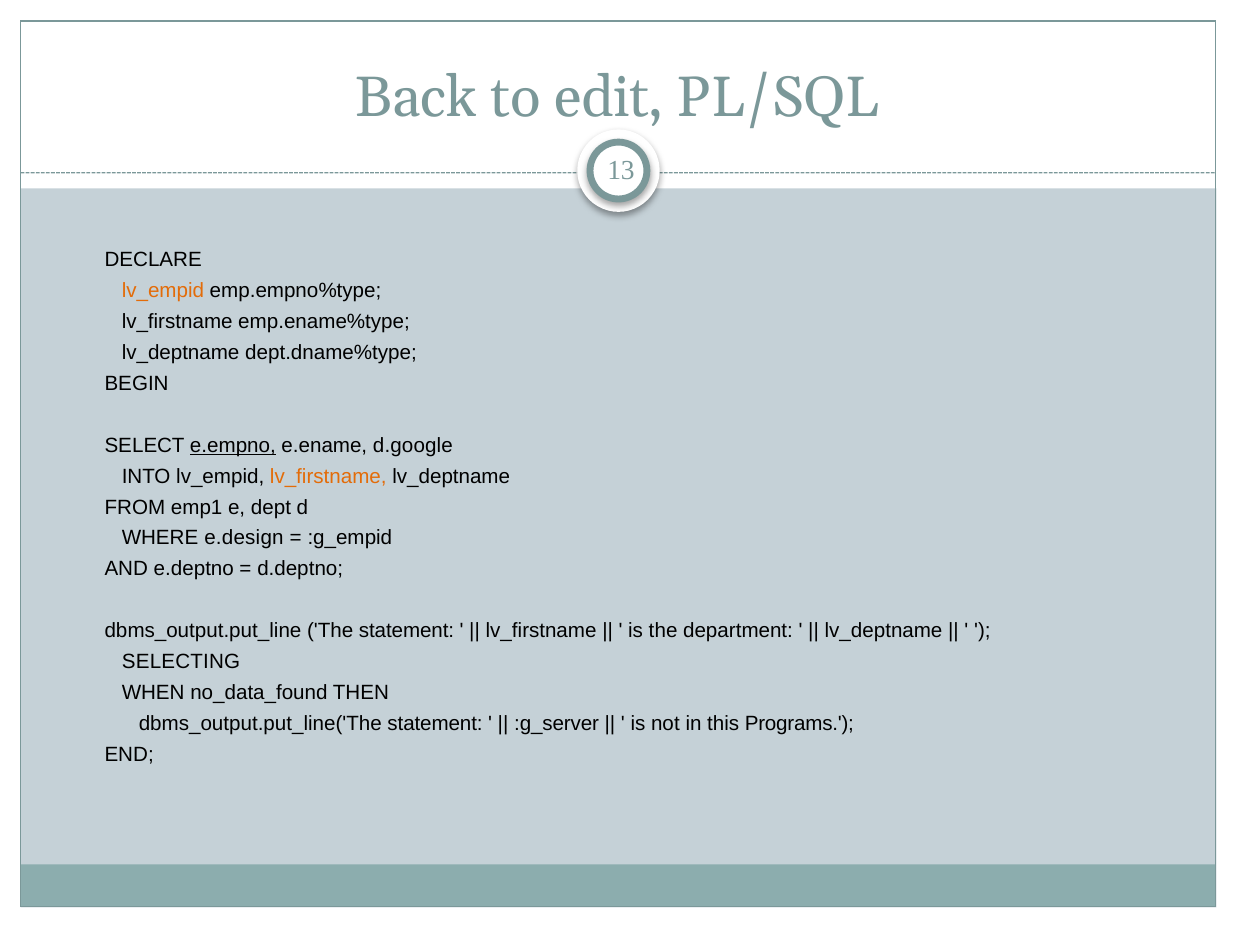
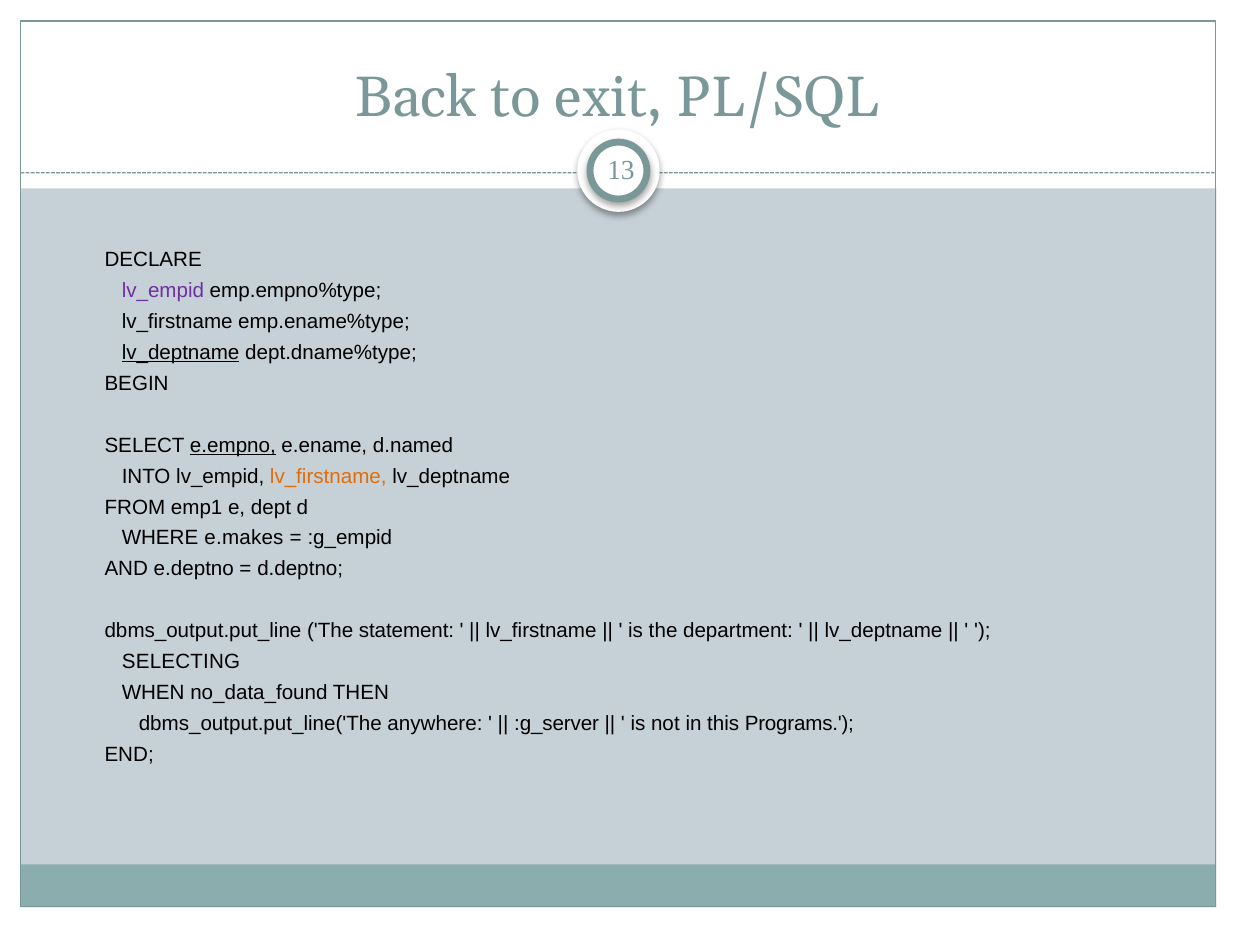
edit: edit -> exit
lv_empid at (163, 291) colour: orange -> purple
lv_deptname at (181, 352) underline: none -> present
d.google: d.google -> d.named
e.design: e.design -> e.makes
dbms_output.put_line('The statement: statement -> anywhere
